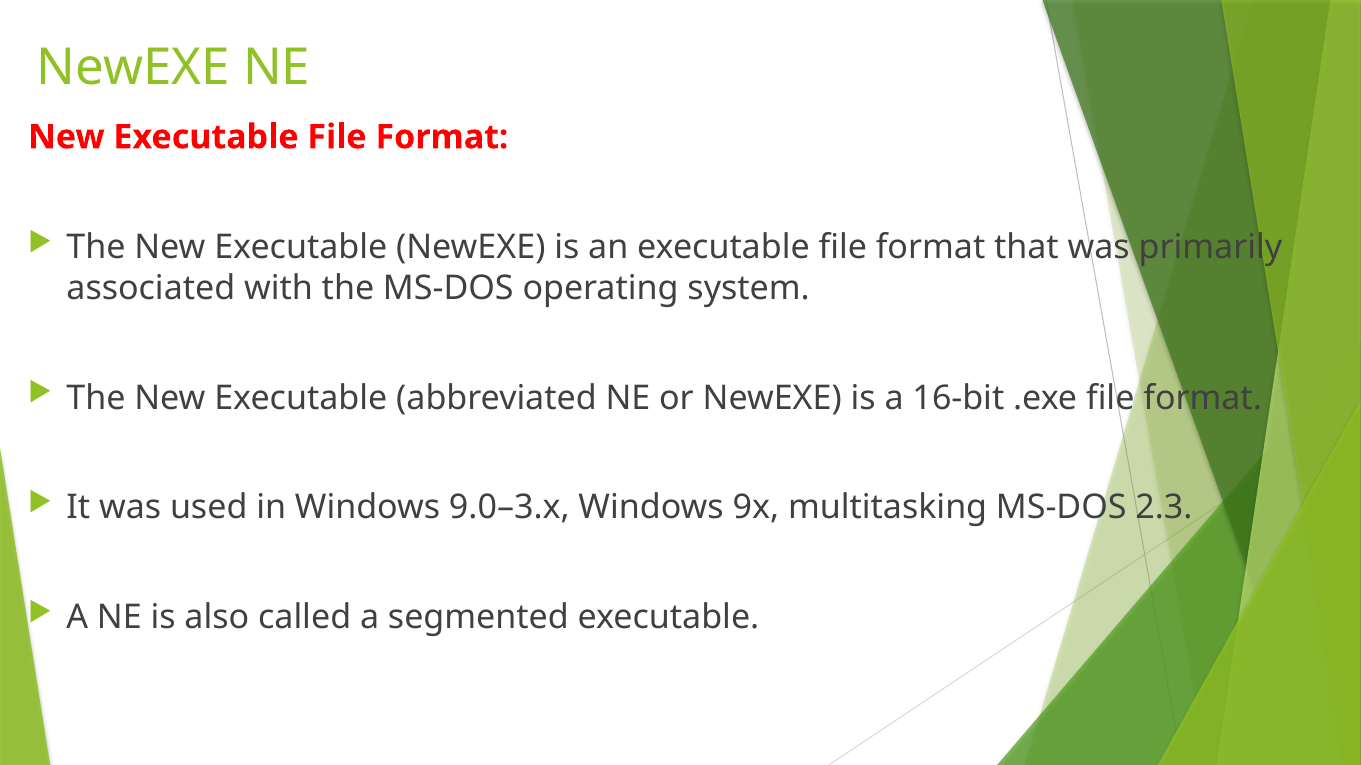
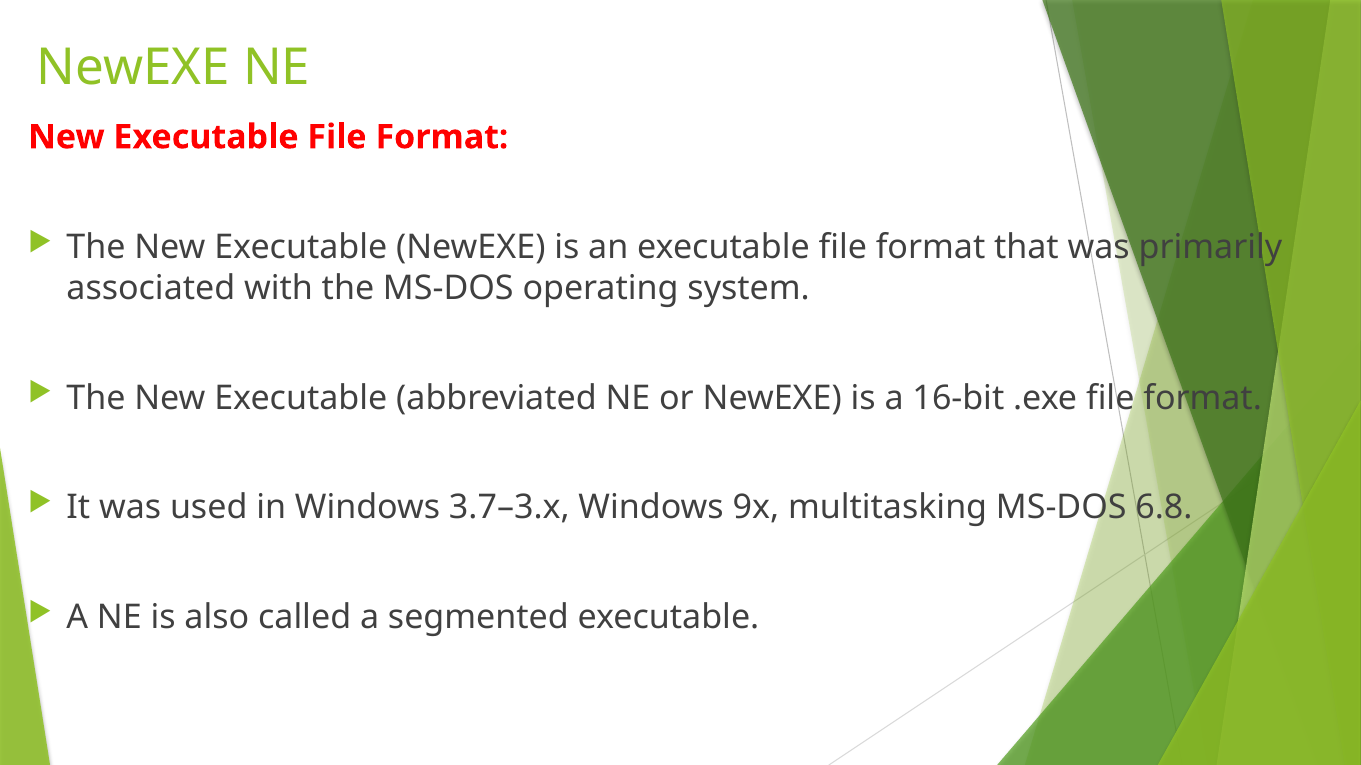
9.0–3.x: 9.0–3.x -> 3.7–3.x
2.3: 2.3 -> 6.8
